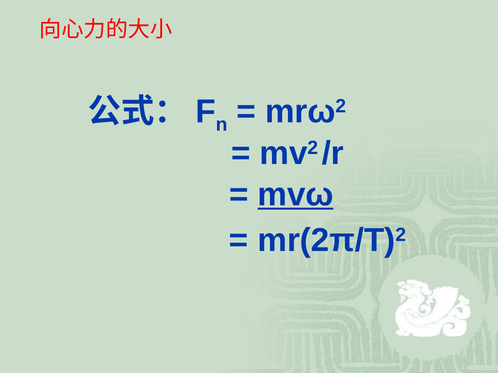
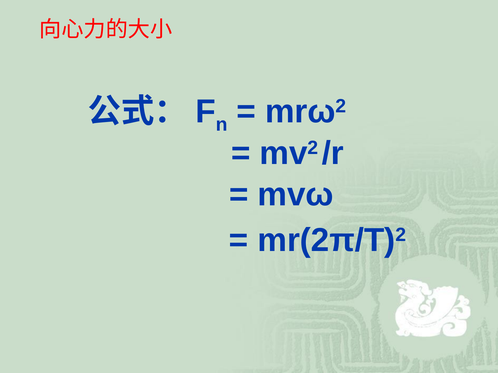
mvω underline: present -> none
